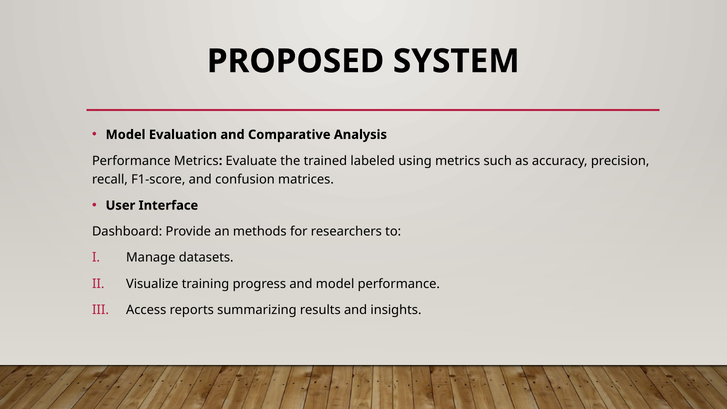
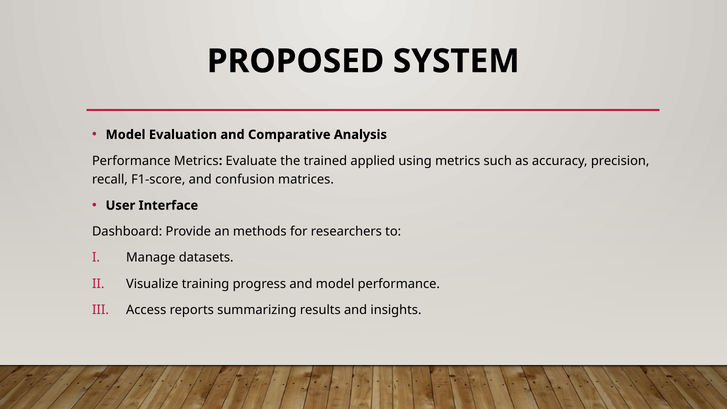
labeled: labeled -> applied
